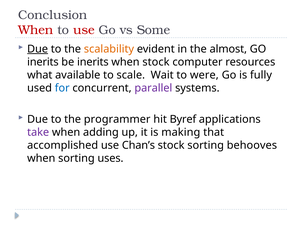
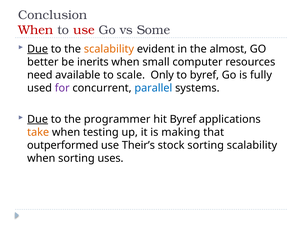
inerits at (43, 62): inerits -> better
when stock: stock -> small
what: what -> need
Wait: Wait -> Only
to were: were -> byref
for colour: blue -> purple
parallel colour: purple -> blue
Due at (38, 119) underline: none -> present
take colour: purple -> orange
adding: adding -> testing
accomplished: accomplished -> outperformed
Chan’s: Chan’s -> Their’s
sorting behooves: behooves -> scalability
